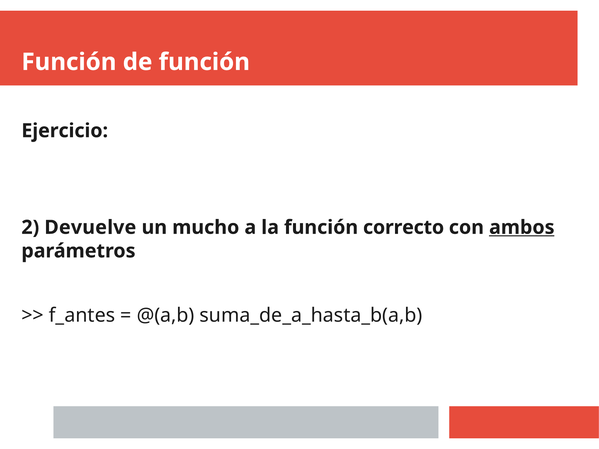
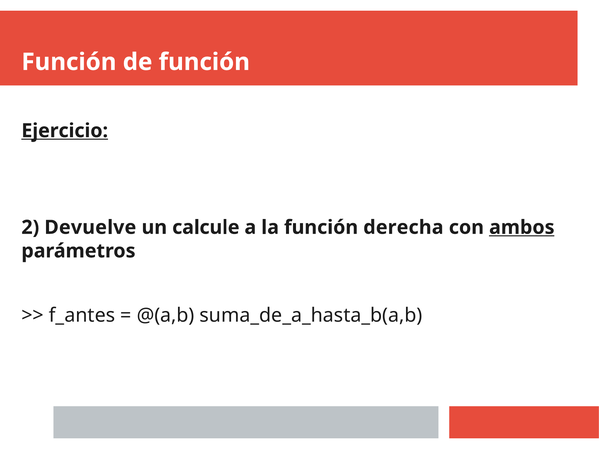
Ejercicio underline: none -> present
mucho: mucho -> calcule
correcto: correcto -> derecha
